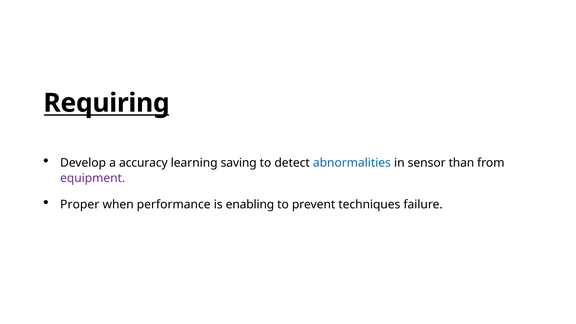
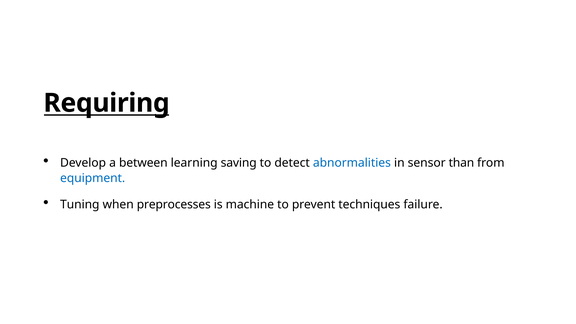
accuracy: accuracy -> between
equipment colour: purple -> blue
Proper: Proper -> Tuning
performance: performance -> preprocesses
enabling: enabling -> machine
